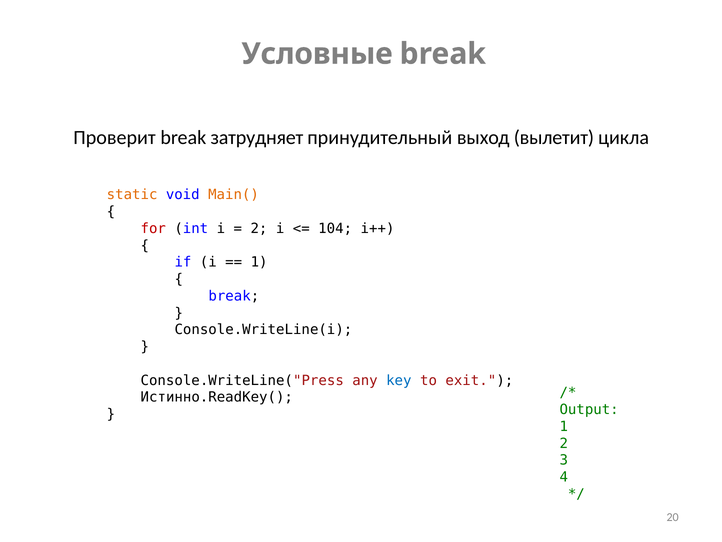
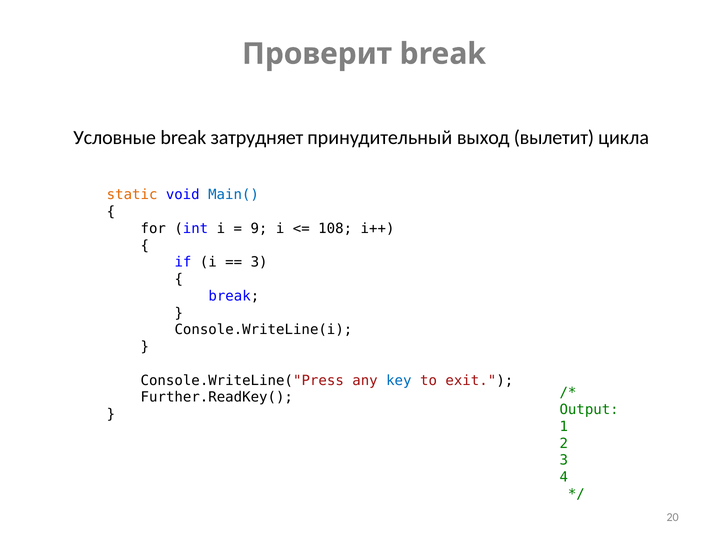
Условные: Условные -> Проверит
Проверит: Проверит -> Условные
Main( colour: orange -> blue
for colour: red -> black
2 at (259, 228): 2 -> 9
104: 104 -> 108
1 at (259, 262): 1 -> 3
Истинно.ReadKey(: Истинно.ReadKey( -> Further.ReadKey(
